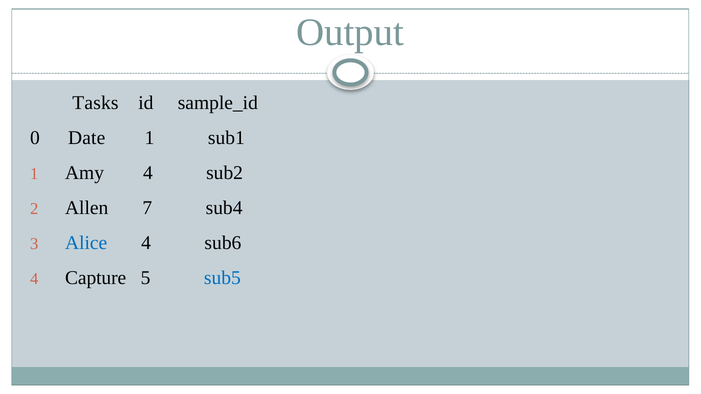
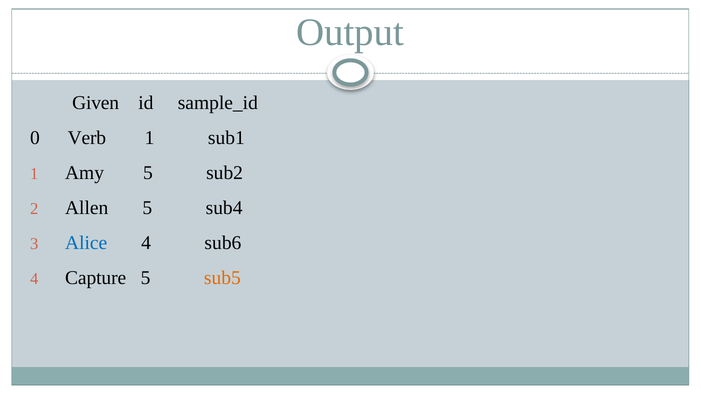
Tasks: Tasks -> Given
Date: Date -> Verb
Amy 4: 4 -> 5
Allen 7: 7 -> 5
sub5 colour: blue -> orange
